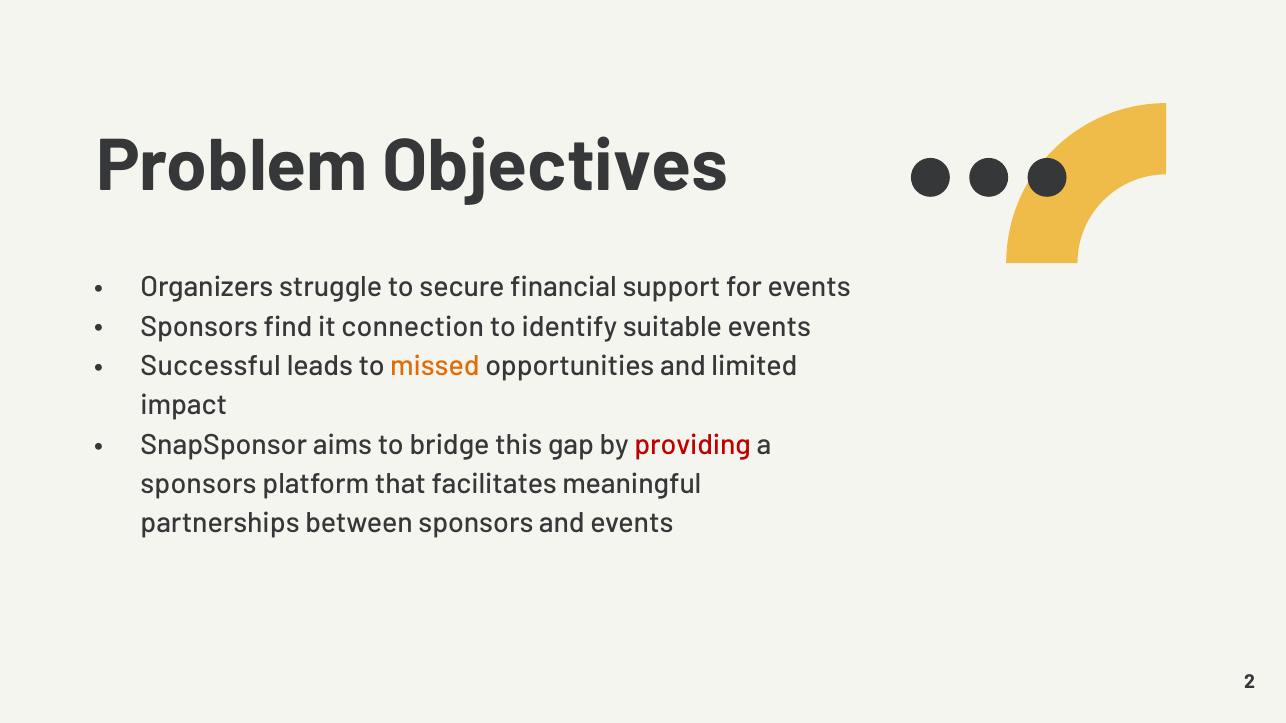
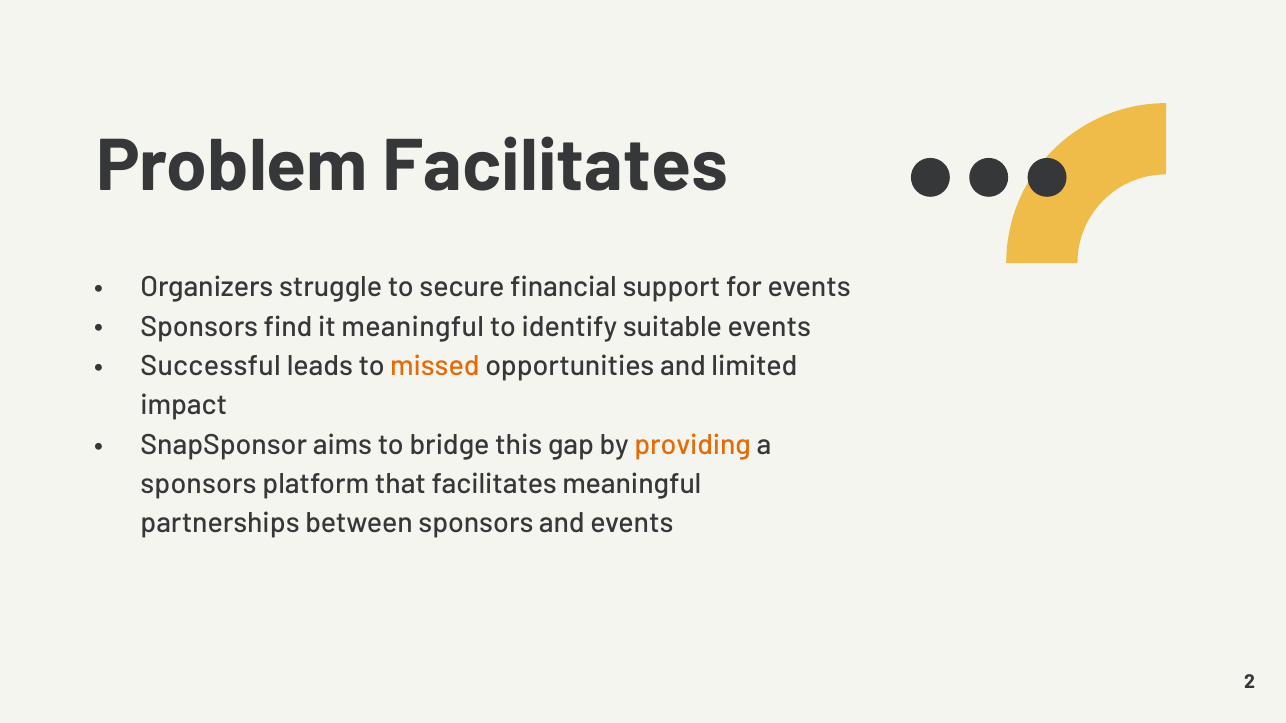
Problem Objectives: Objectives -> Facilitates
it connection: connection -> meaningful
providing colour: red -> orange
